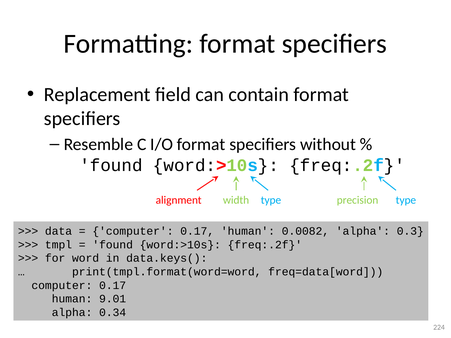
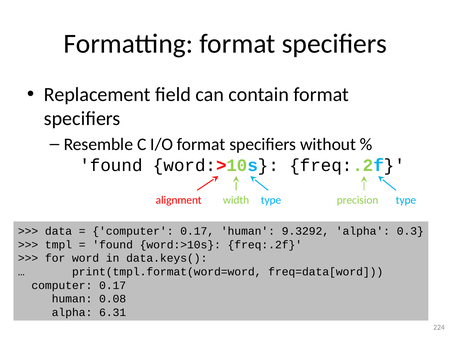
0.0082: 0.0082 -> 9.3292
9.01: 9.01 -> 0.08
0.34: 0.34 -> 6.31
